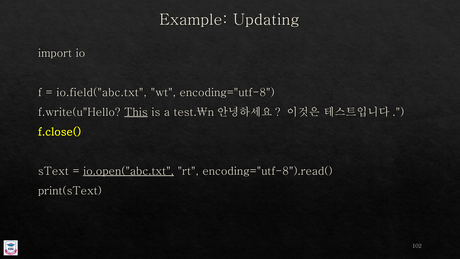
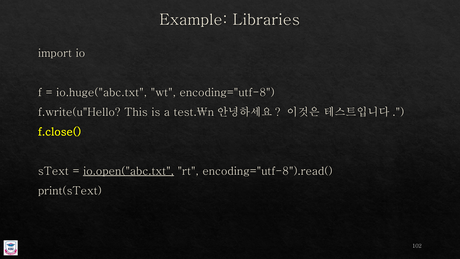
Updating: Updating -> Libraries
io.field("abc.txt: io.field("abc.txt -> io.huge("abc.txt
This underline: present -> none
